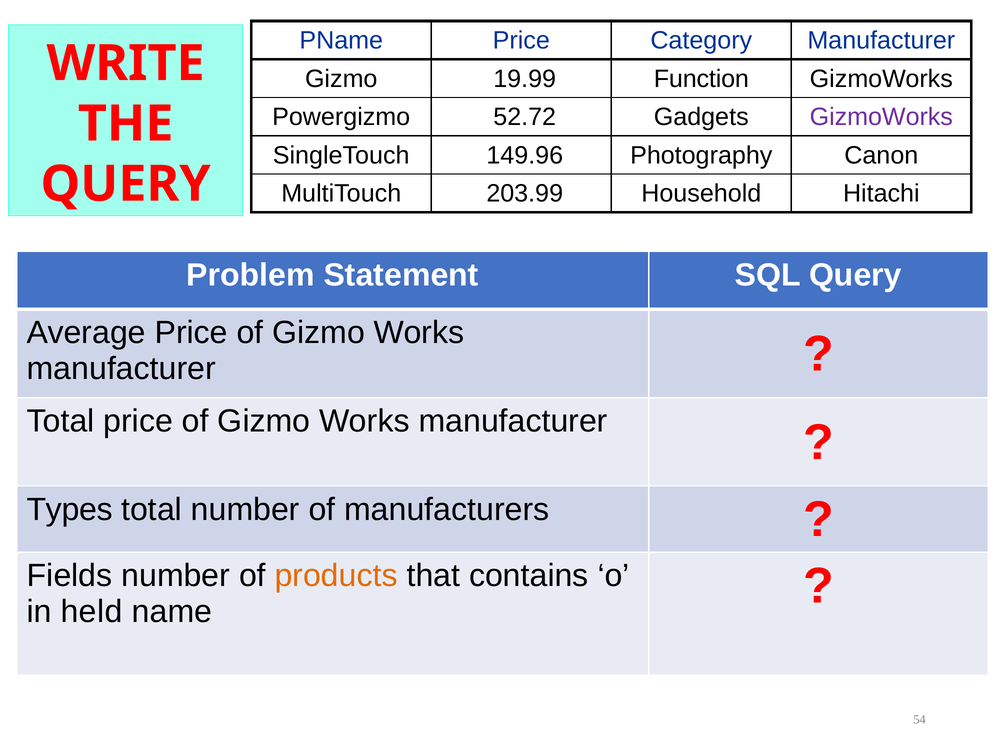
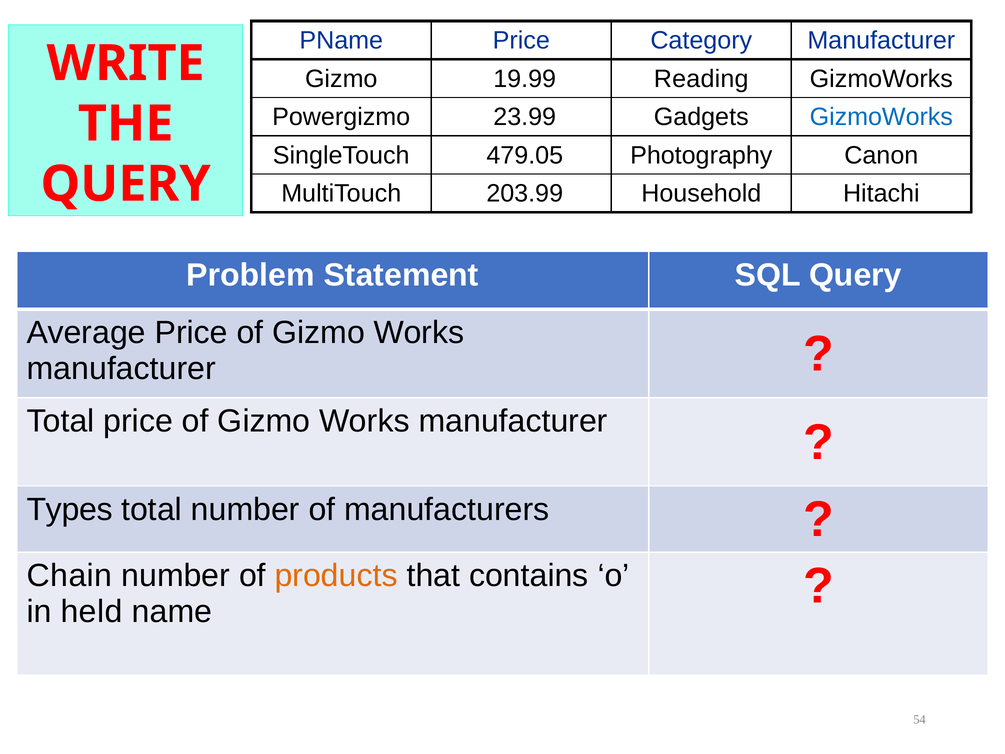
Function: Function -> Reading
52.72: 52.72 -> 23.99
GizmoWorks at (881, 117) colour: purple -> blue
149.96: 149.96 -> 479.05
Fields: Fields -> Chain
